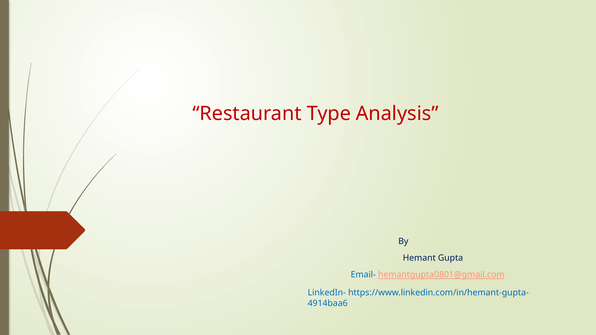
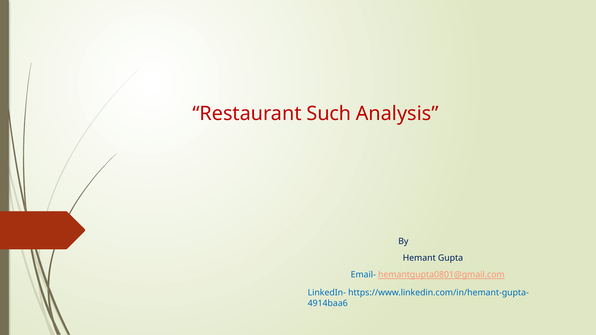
Type: Type -> Such
